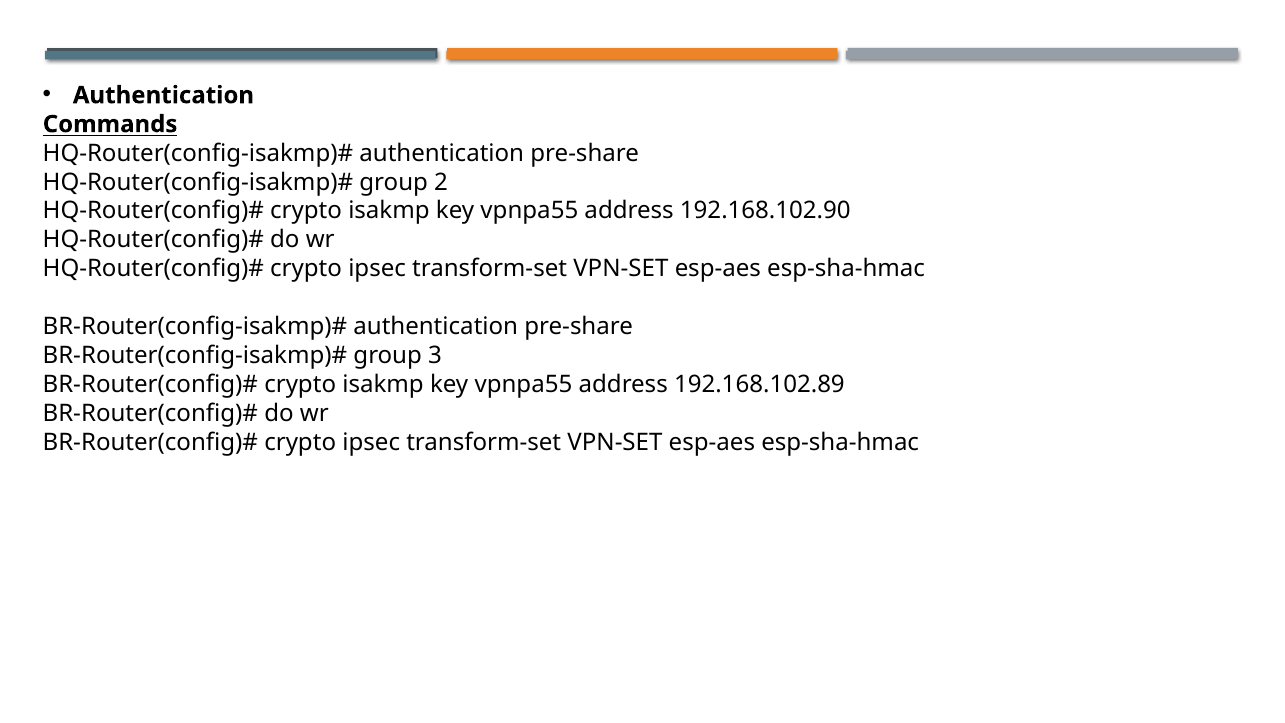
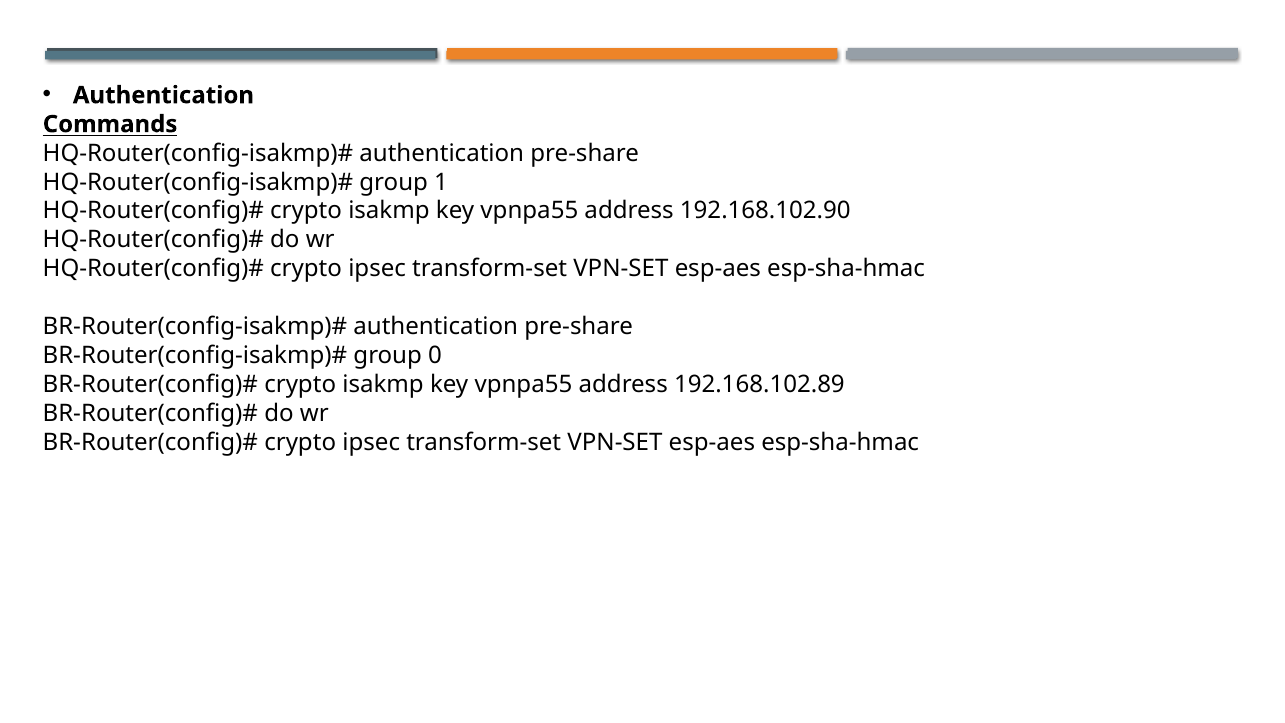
2: 2 -> 1
3: 3 -> 0
